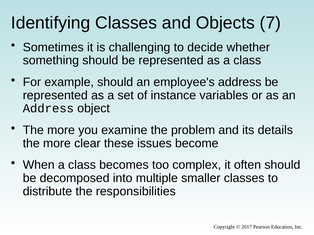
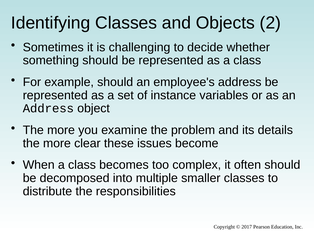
7: 7 -> 2
